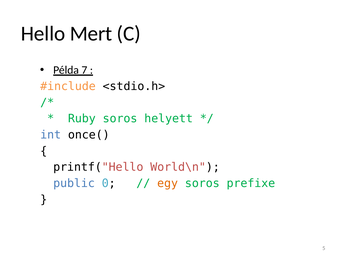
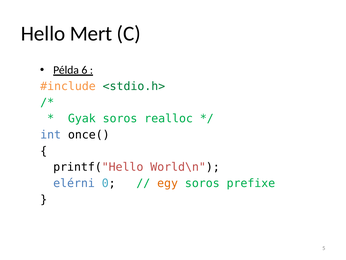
7: 7 -> 6
<stdio.h> colour: black -> green
Ruby: Ruby -> Gyak
helyett: helyett -> realloc
public: public -> elérni
